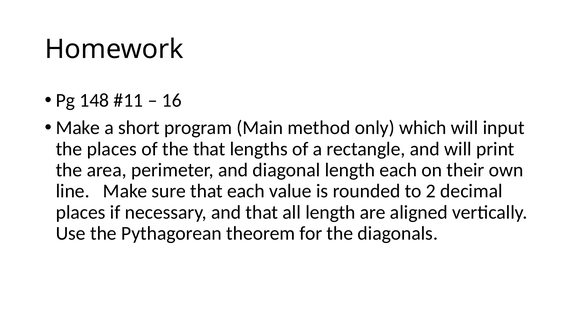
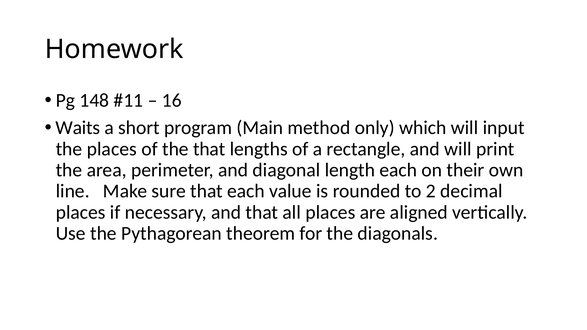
Make at (78, 128): Make -> Waits
all length: length -> places
